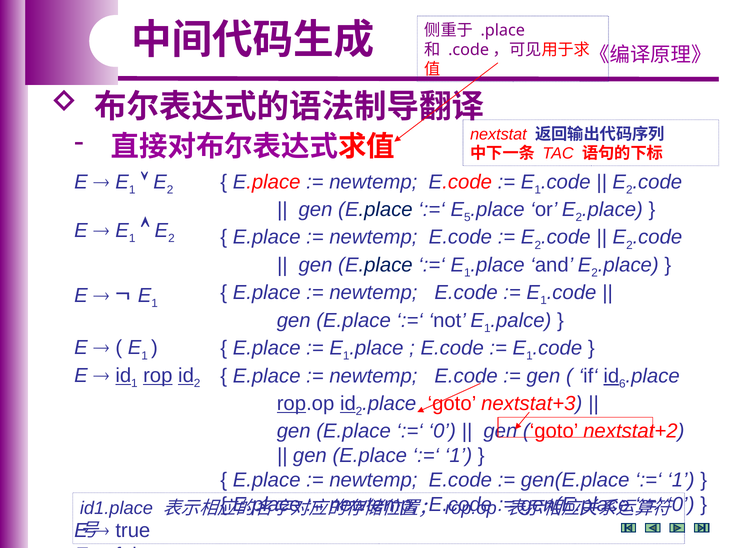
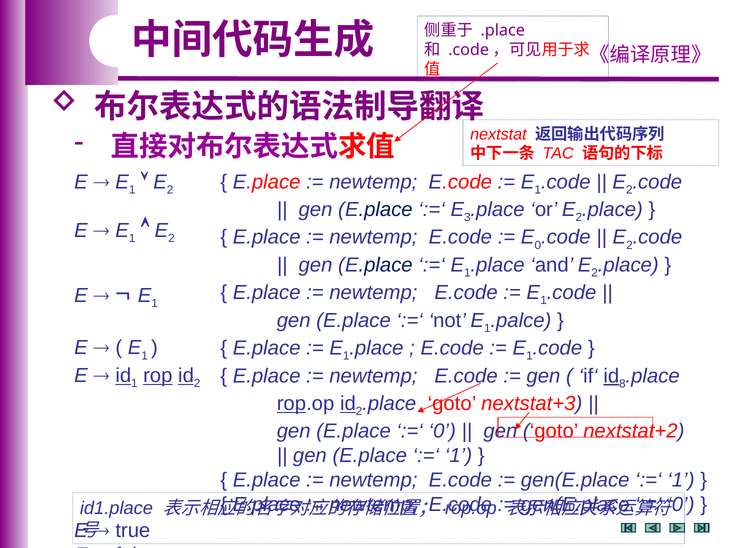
5: 5 -> 3
2 at (538, 245): 2 -> 0
6: 6 -> 8
